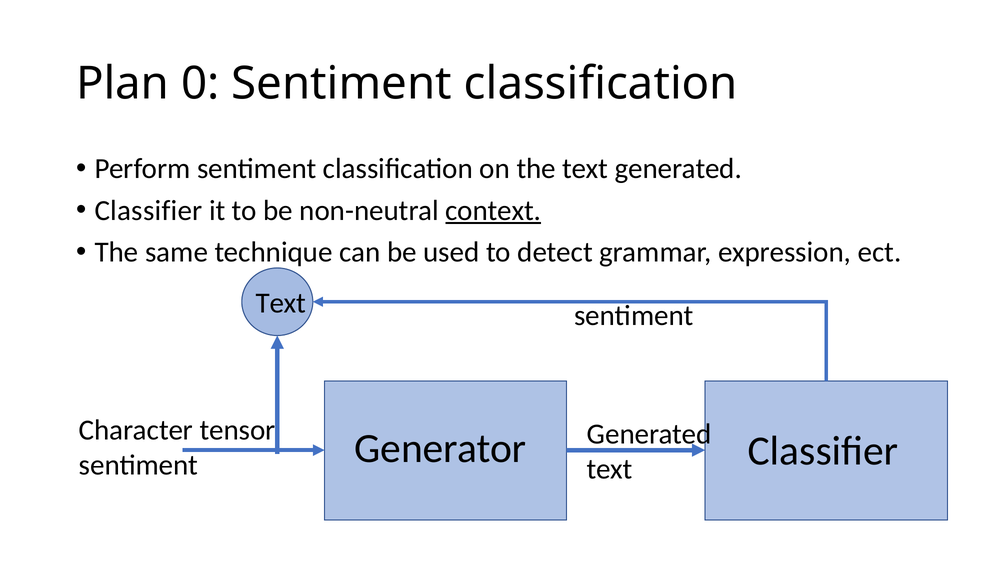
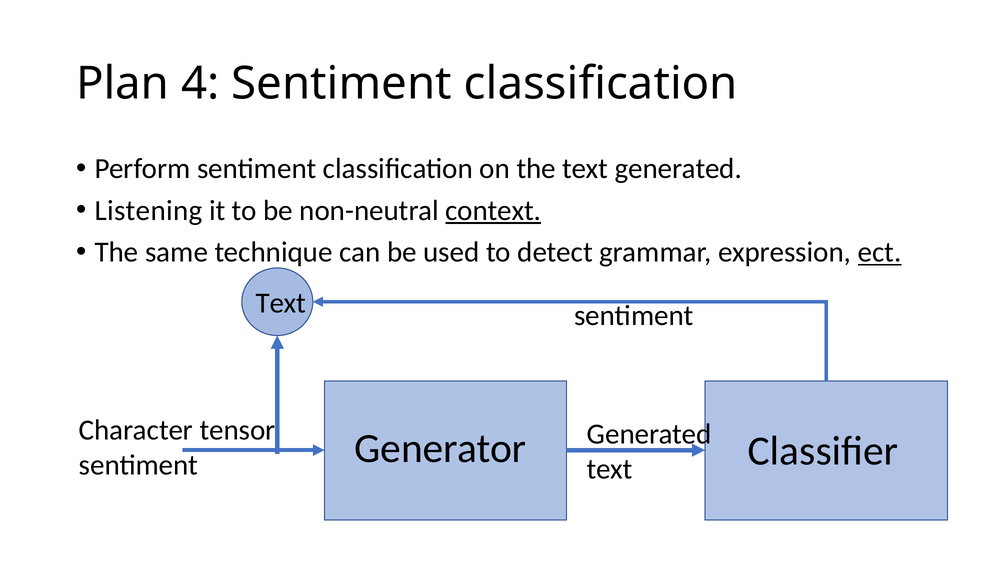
0: 0 -> 4
Classifier at (149, 210): Classifier -> Listening
ect underline: none -> present
